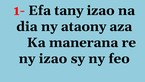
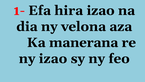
tany: tany -> hira
ataony: ataony -> velona
